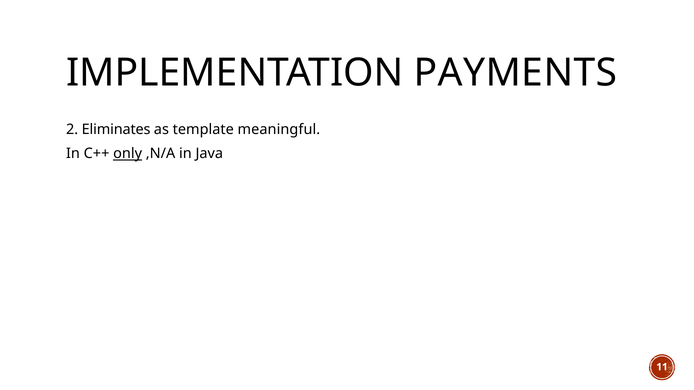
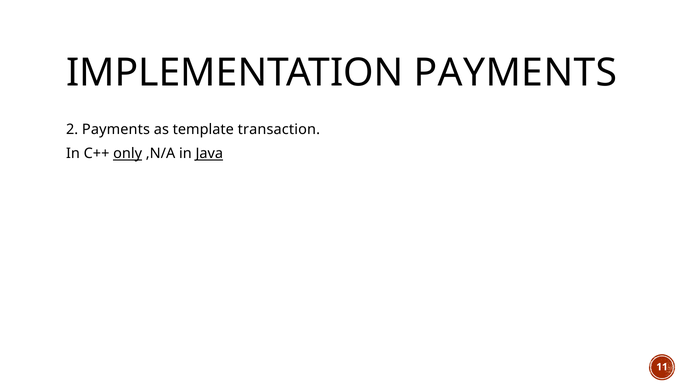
2 Eliminates: Eliminates -> Payments
meaningful: meaningful -> transaction
Java underline: none -> present
